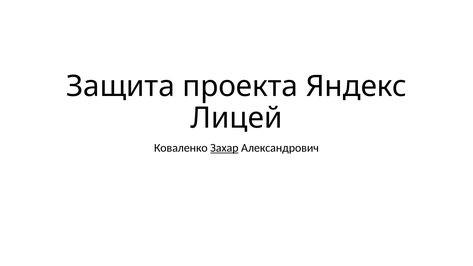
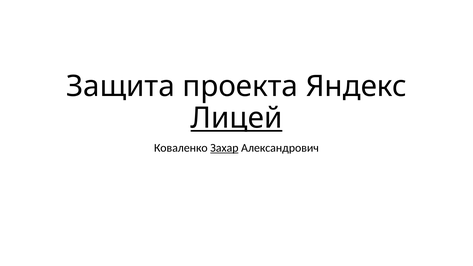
Лицей underline: none -> present
